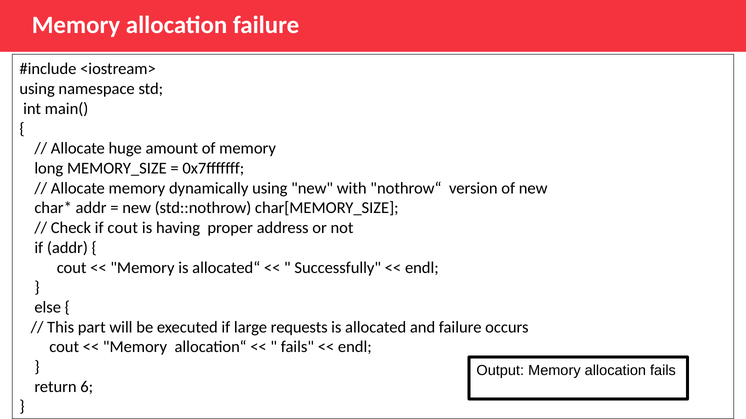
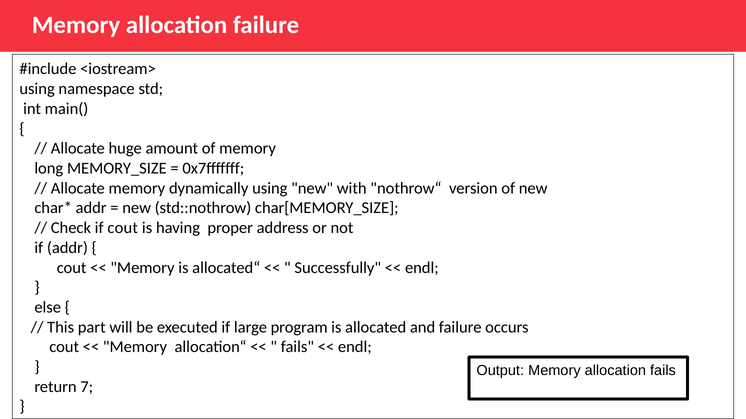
requests: requests -> program
6: 6 -> 7
